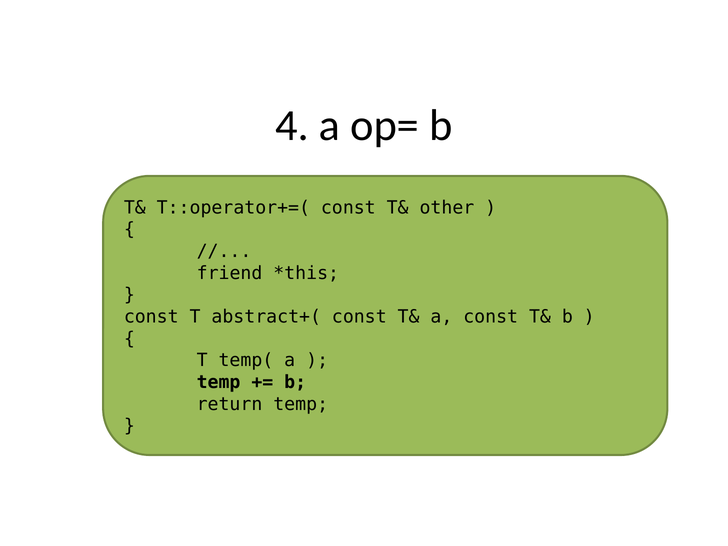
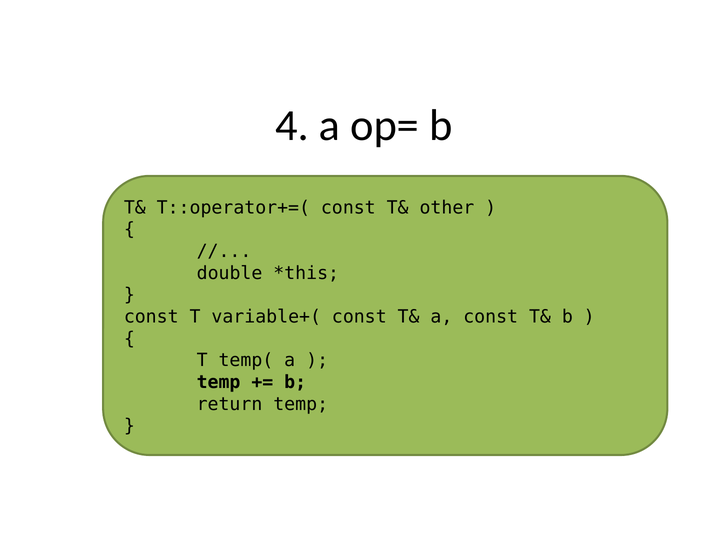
friend: friend -> double
abstract+(: abstract+( -> variable+(
